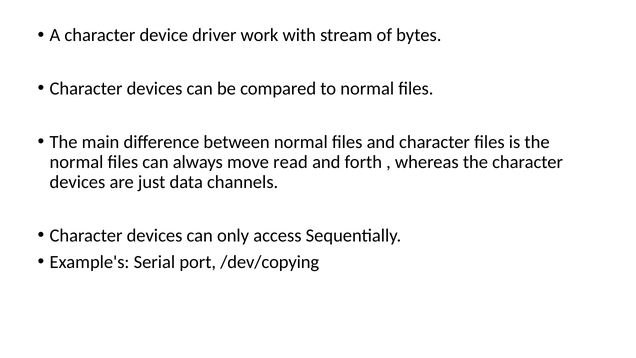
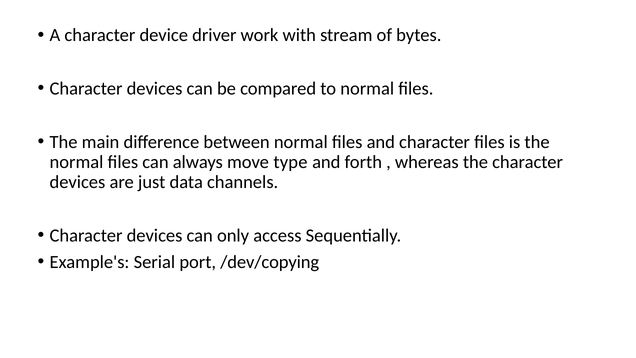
read: read -> type
